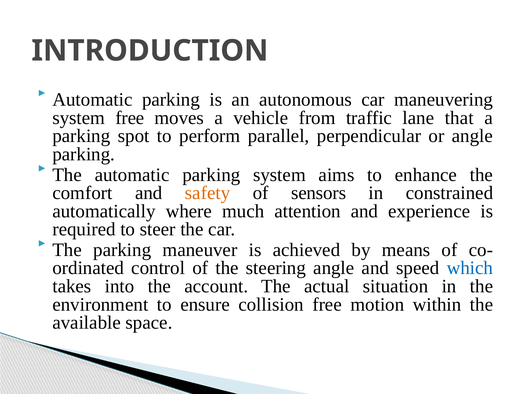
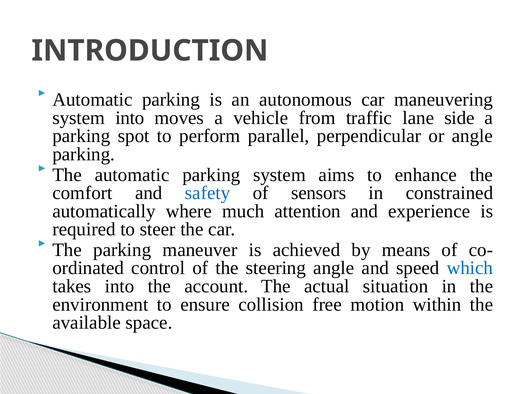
system free: free -> into
that: that -> side
safety colour: orange -> blue
